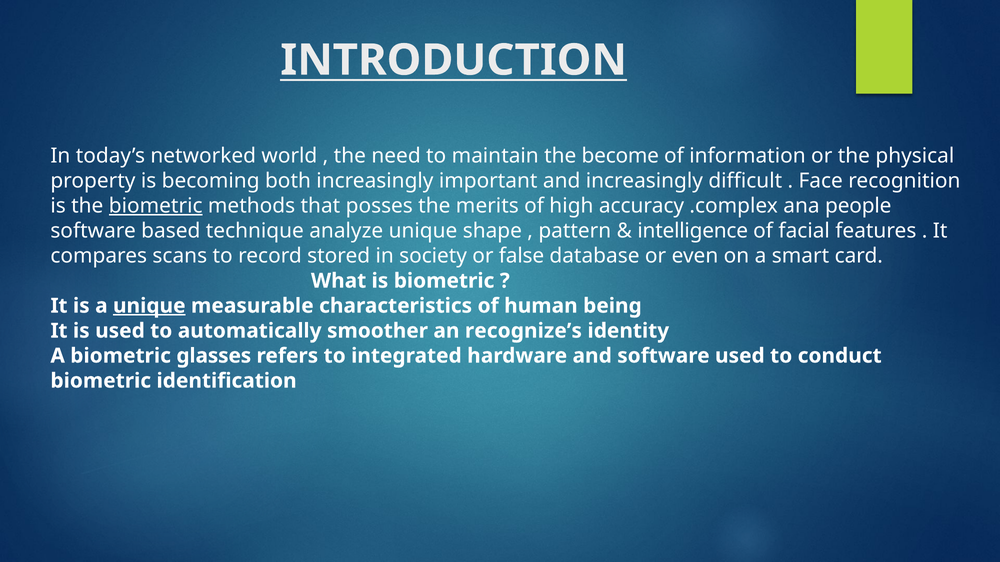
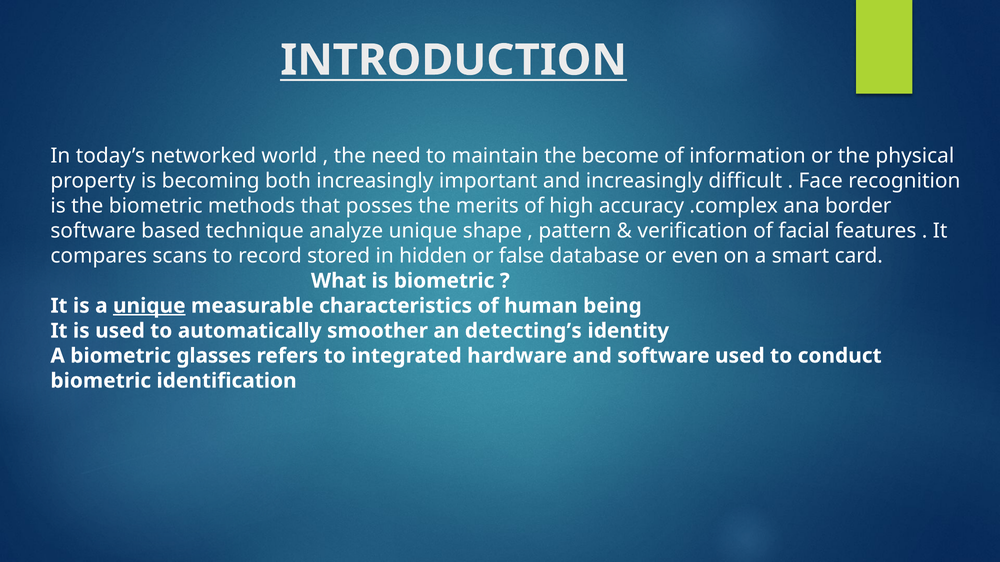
biometric at (156, 206) underline: present -> none
people: people -> border
intelligence: intelligence -> verification
society: society -> hidden
recognize’s: recognize’s -> detecting’s
